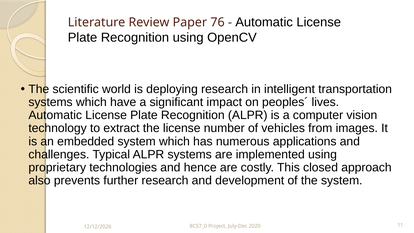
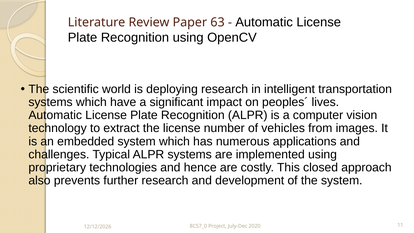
76: 76 -> 63
